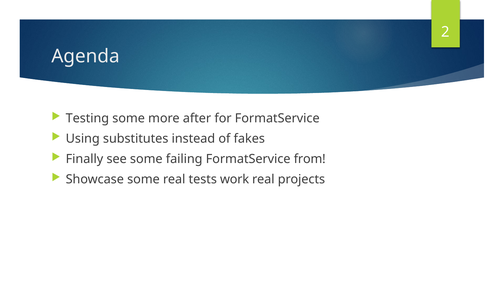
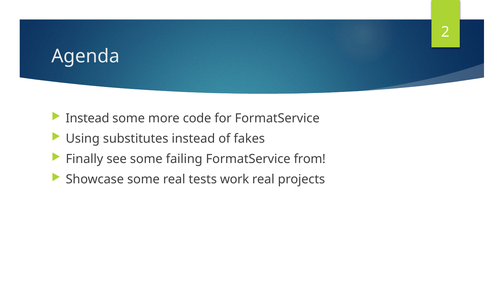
Testing at (87, 118): Testing -> Instead
after: after -> code
